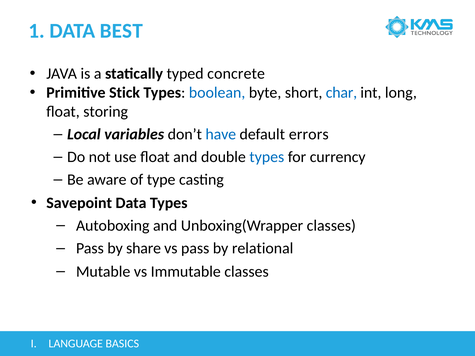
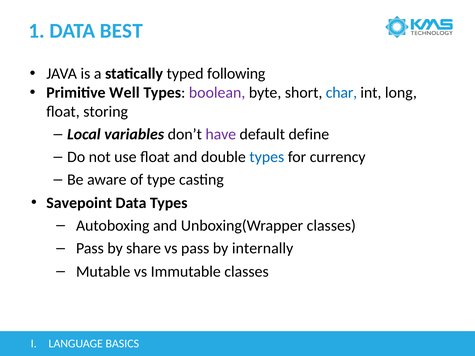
concrete: concrete -> following
Stick: Stick -> Well
boolean colour: blue -> purple
have colour: blue -> purple
errors: errors -> define
relational: relational -> internally
